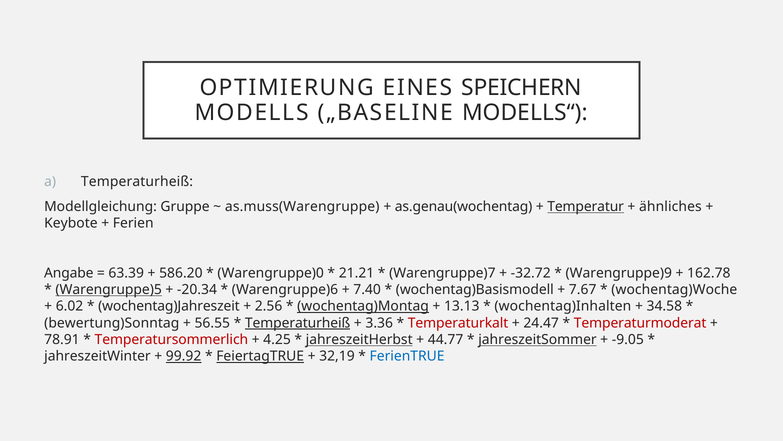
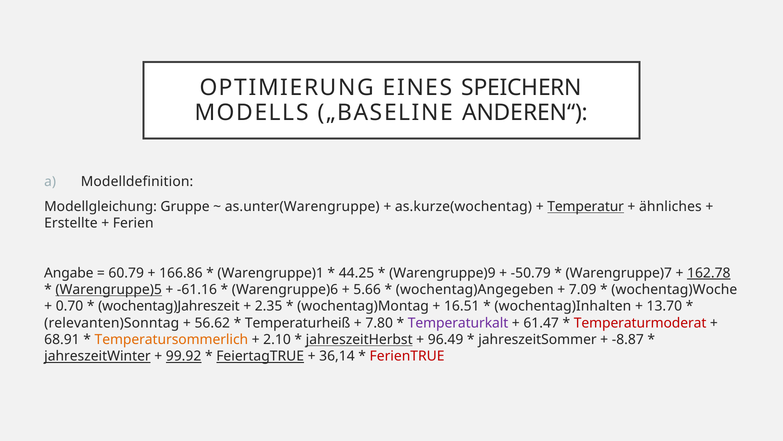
MODELLS“: MODELLS“ -> ANDEREN“
Temperaturheiß at (137, 182): Temperaturheiß -> Modelldefinition
as.muss(Warengruppe: as.muss(Warengruppe -> as.unter(Warengruppe
as.genau(wochentag: as.genau(wochentag -> as.kurze(wochentag
Keybote: Keybote -> Erstellte
63.39: 63.39 -> 60.79
586.20: 586.20 -> 166.86
Warengruppe)0: Warengruppe)0 -> Warengruppe)1
21.21: 21.21 -> 44.25
Warengruppe)7: Warengruppe)7 -> Warengruppe)9
-32.72: -32.72 -> -50.79
Warengruppe)9: Warengruppe)9 -> Warengruppe)7
162.78 underline: none -> present
-20.34: -20.34 -> -61.16
7.40: 7.40 -> 5.66
wochentag)Basismodell: wochentag)Basismodell -> wochentag)Angegeben
7.67: 7.67 -> 7.09
6.02: 6.02 -> 0.70
2.56: 2.56 -> 2.35
wochentag)Montag underline: present -> none
13.13: 13.13 -> 16.51
34.58: 34.58 -> 13.70
bewertung)Sonntag: bewertung)Sonntag -> relevanten)Sonntag
56.55: 56.55 -> 56.62
Temperaturheiß at (298, 323) underline: present -> none
3.36: 3.36 -> 7.80
Temperaturkalt colour: red -> purple
24.47: 24.47 -> 61.47
78.91: 78.91 -> 68.91
Temperatursommerlich colour: red -> orange
4.25: 4.25 -> 2.10
44.77: 44.77 -> 96.49
jahreszeitSommer underline: present -> none
-9.05: -9.05 -> -8.87
jahreszeitWinter underline: none -> present
32,19: 32,19 -> 36,14
FerienTRUE colour: blue -> red
